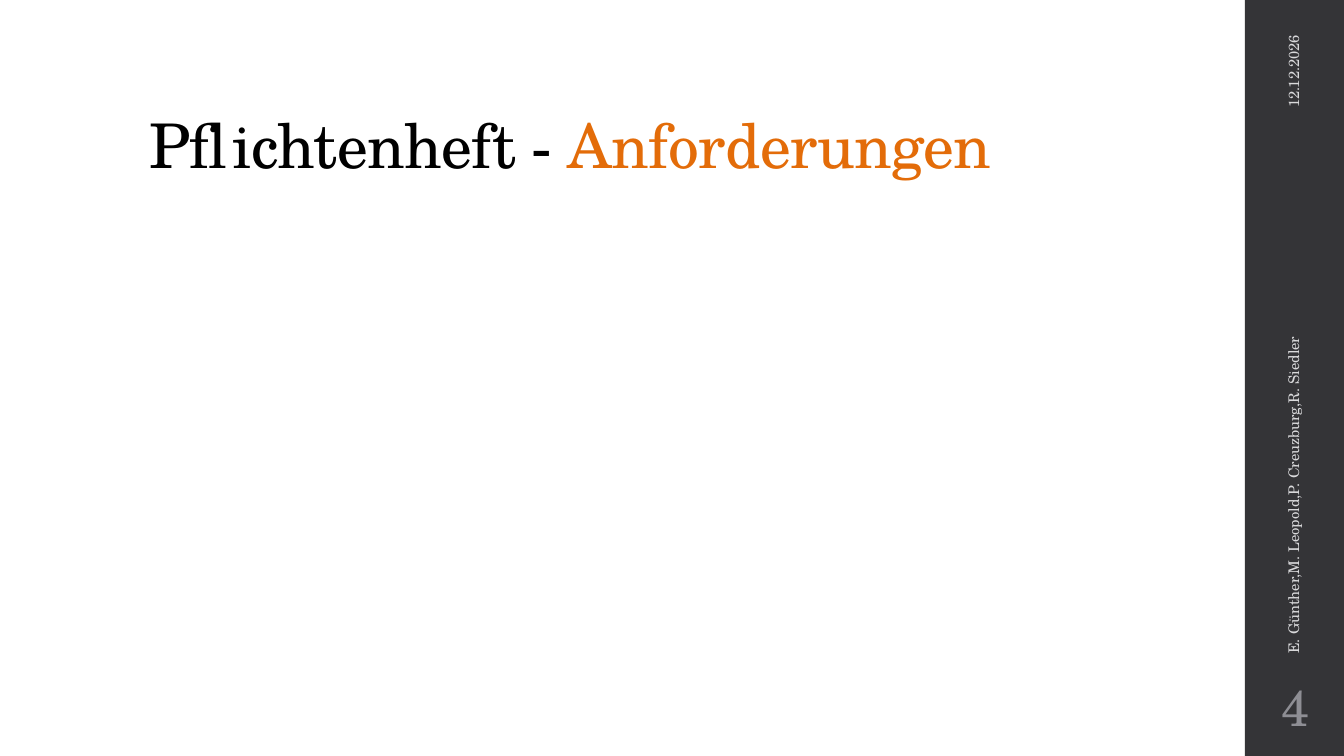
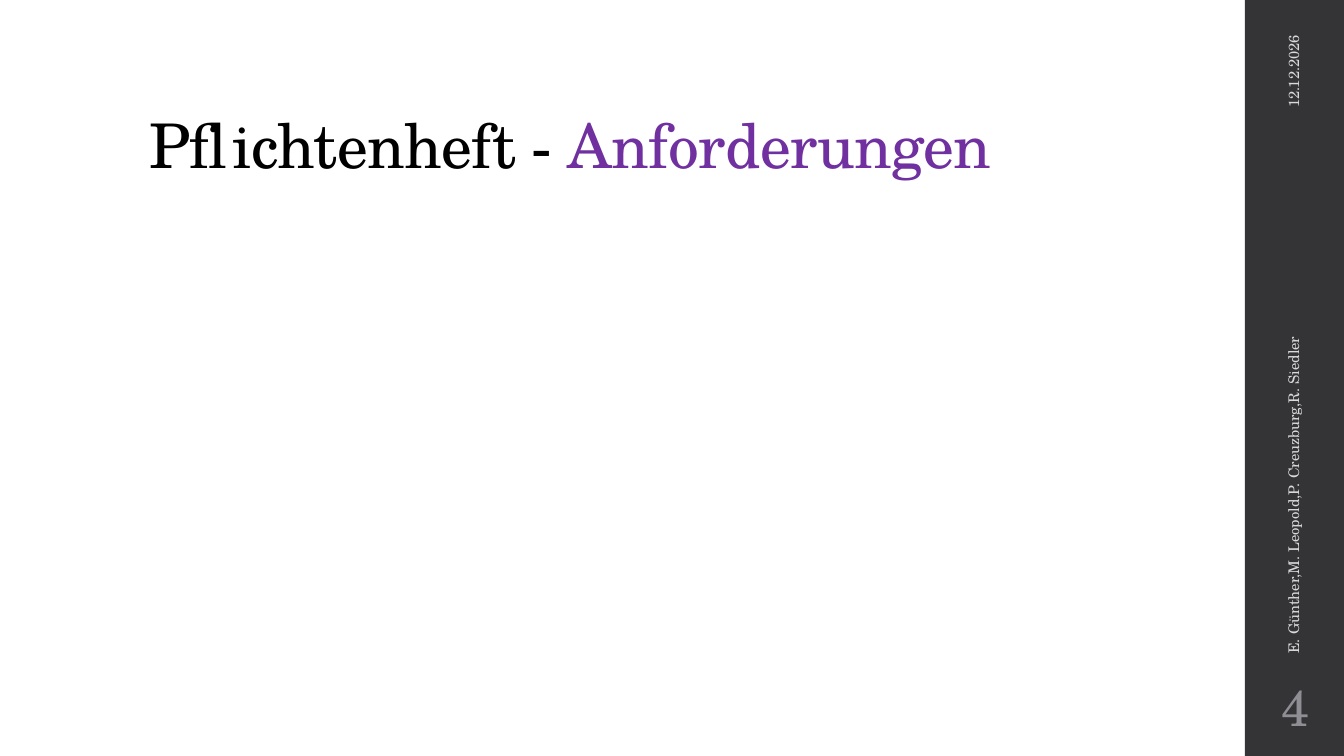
Anforderungen colour: orange -> purple
